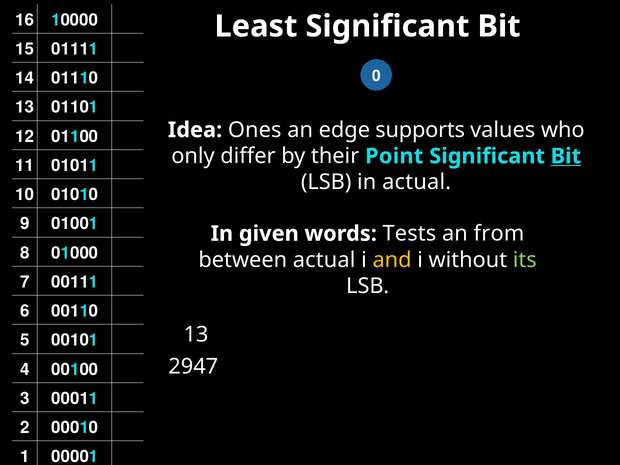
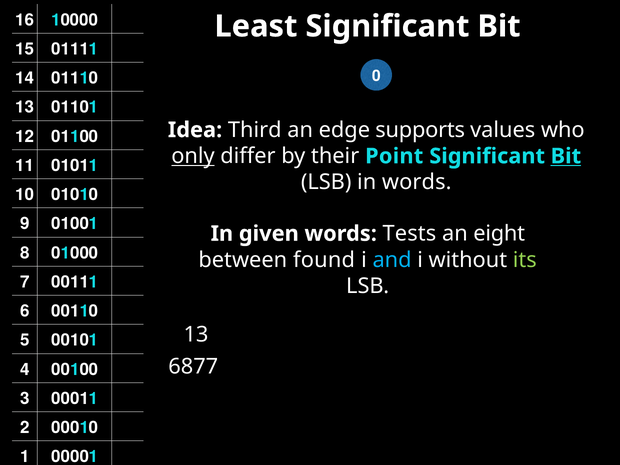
Ones: Ones -> Third
only underline: none -> present
in actual: actual -> words
from: from -> eight
between actual: actual -> found
and colour: yellow -> light blue
2947: 2947 -> 6877
